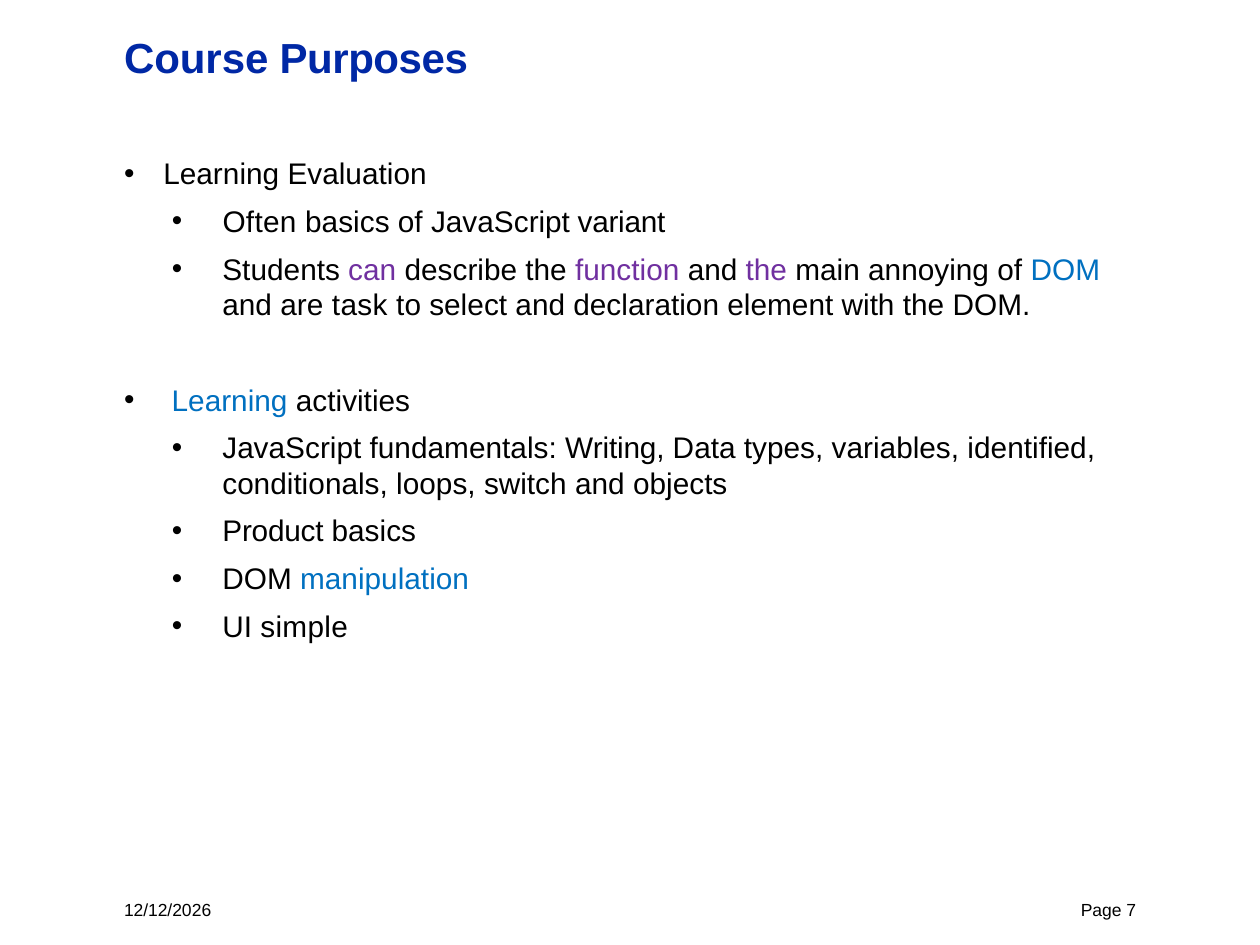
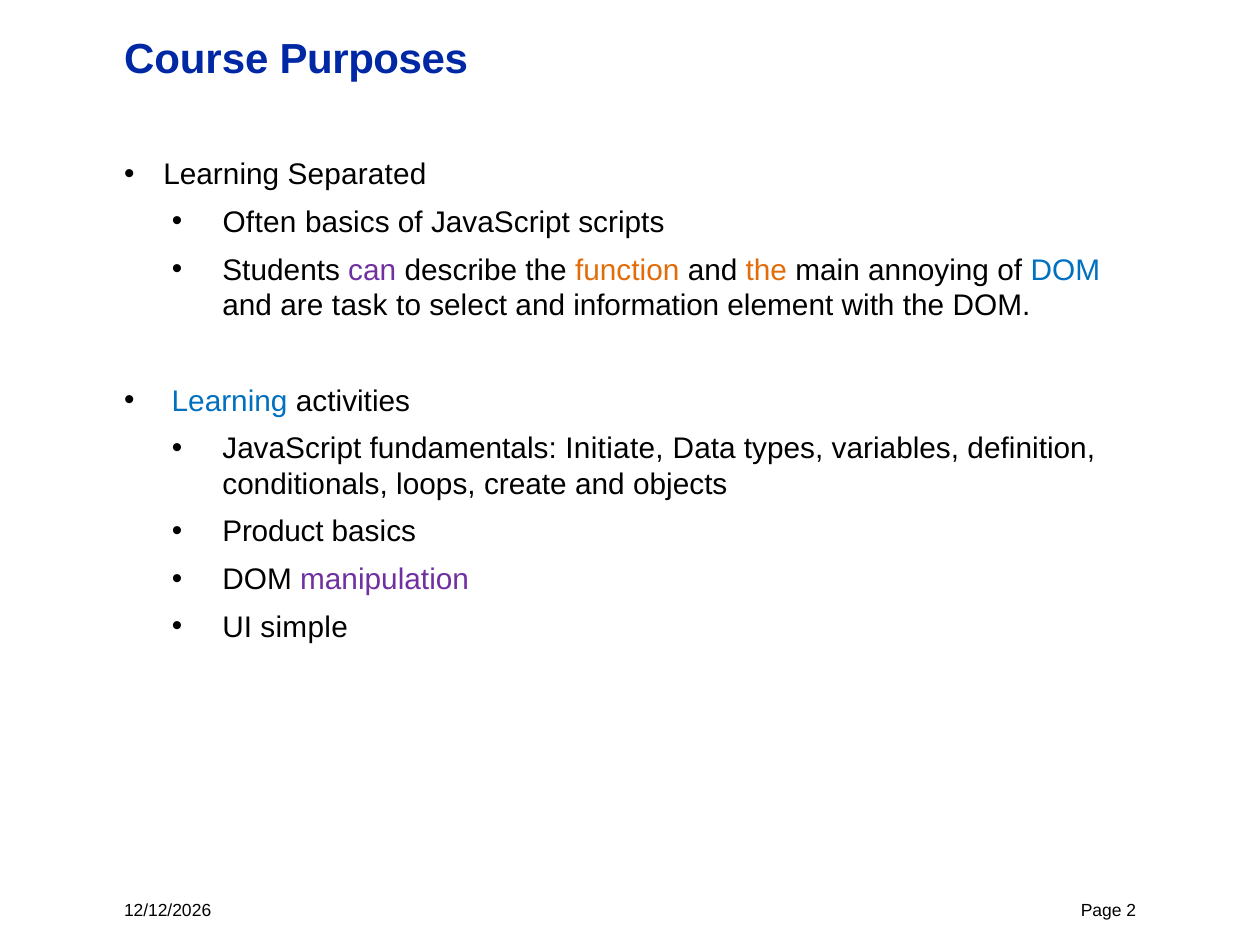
Evaluation: Evaluation -> Separated
variant: variant -> scripts
function colour: purple -> orange
the at (766, 270) colour: purple -> orange
declaration: declaration -> information
Writing: Writing -> Initiate
identified: identified -> definition
switch: switch -> create
manipulation colour: blue -> purple
7: 7 -> 2
